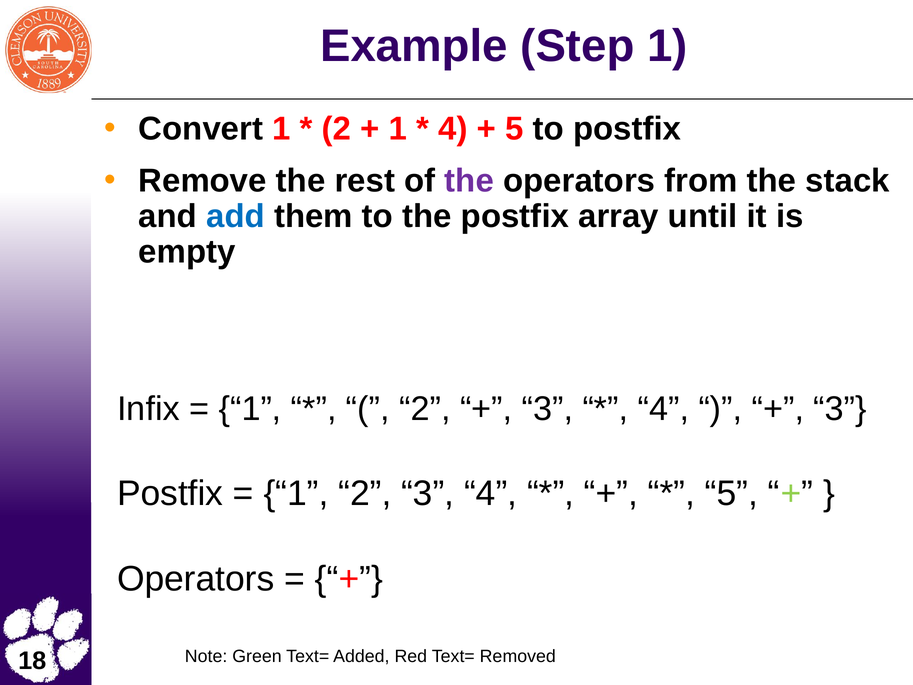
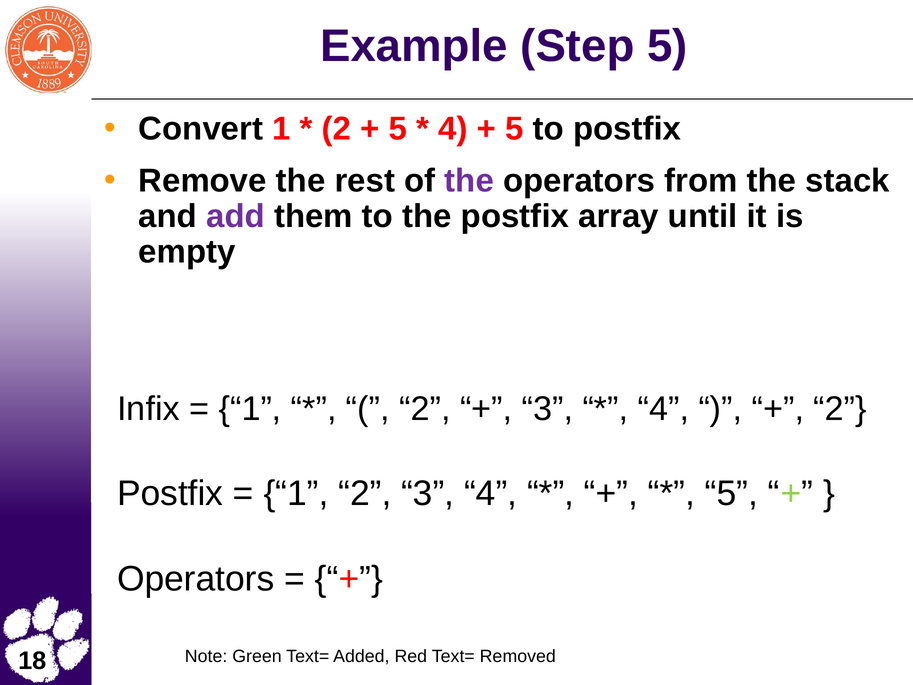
Step 1: 1 -> 5
1 at (398, 129): 1 -> 5
add colour: blue -> purple
3 at (840, 409): 3 -> 2
